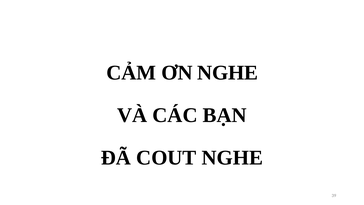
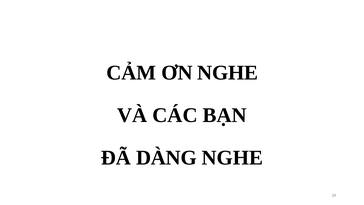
COUT: COUT -> DÀNG
